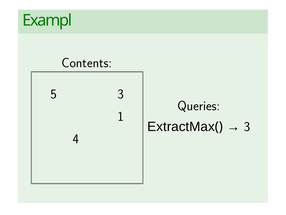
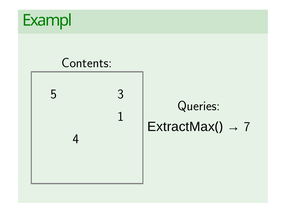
3 at (247, 126): 3 -> 7
